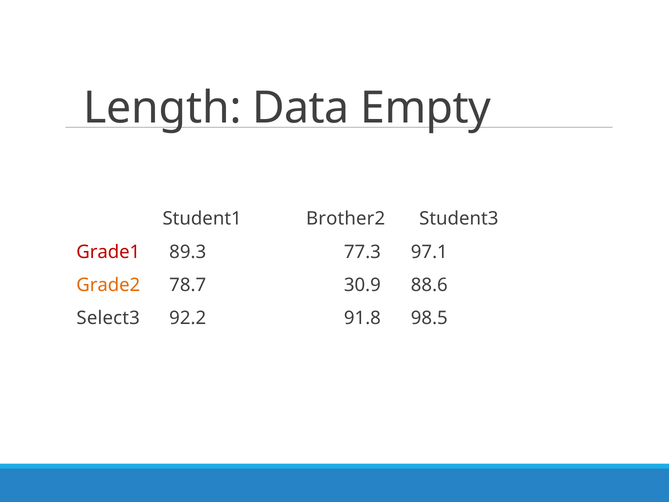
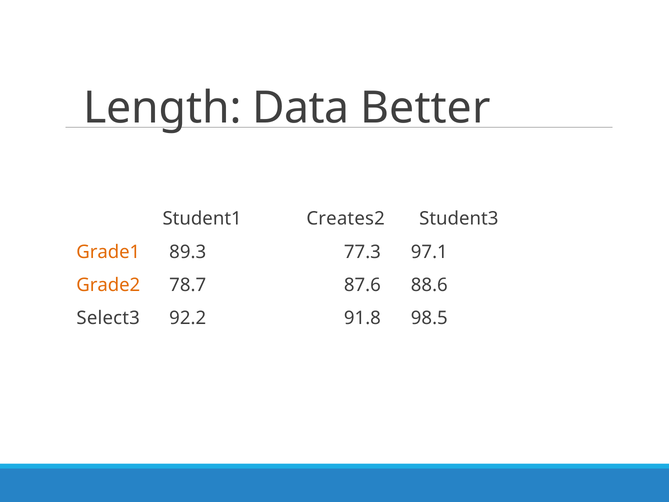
Empty: Empty -> Better
Brother2: Brother2 -> Creates2
Grade1 colour: red -> orange
30.9: 30.9 -> 87.6
